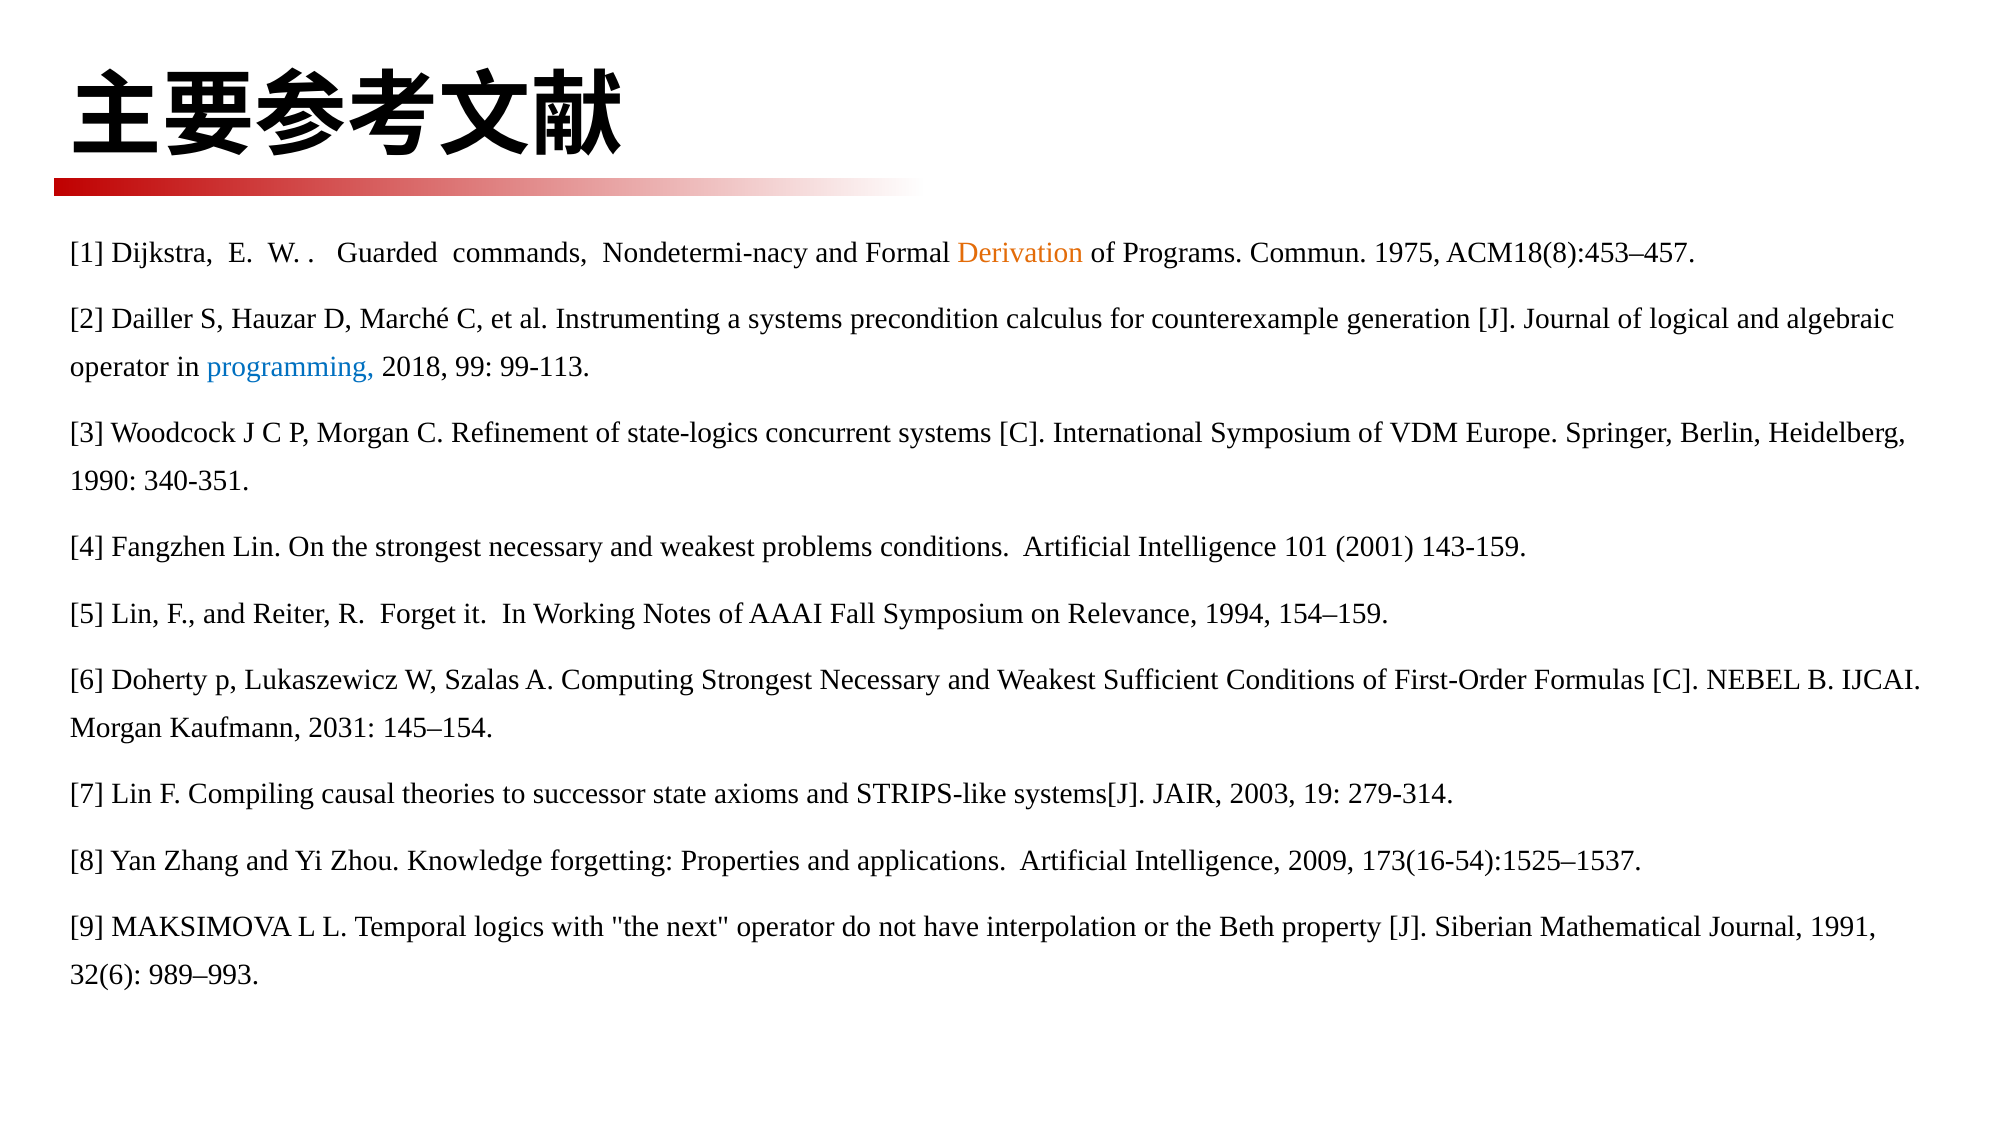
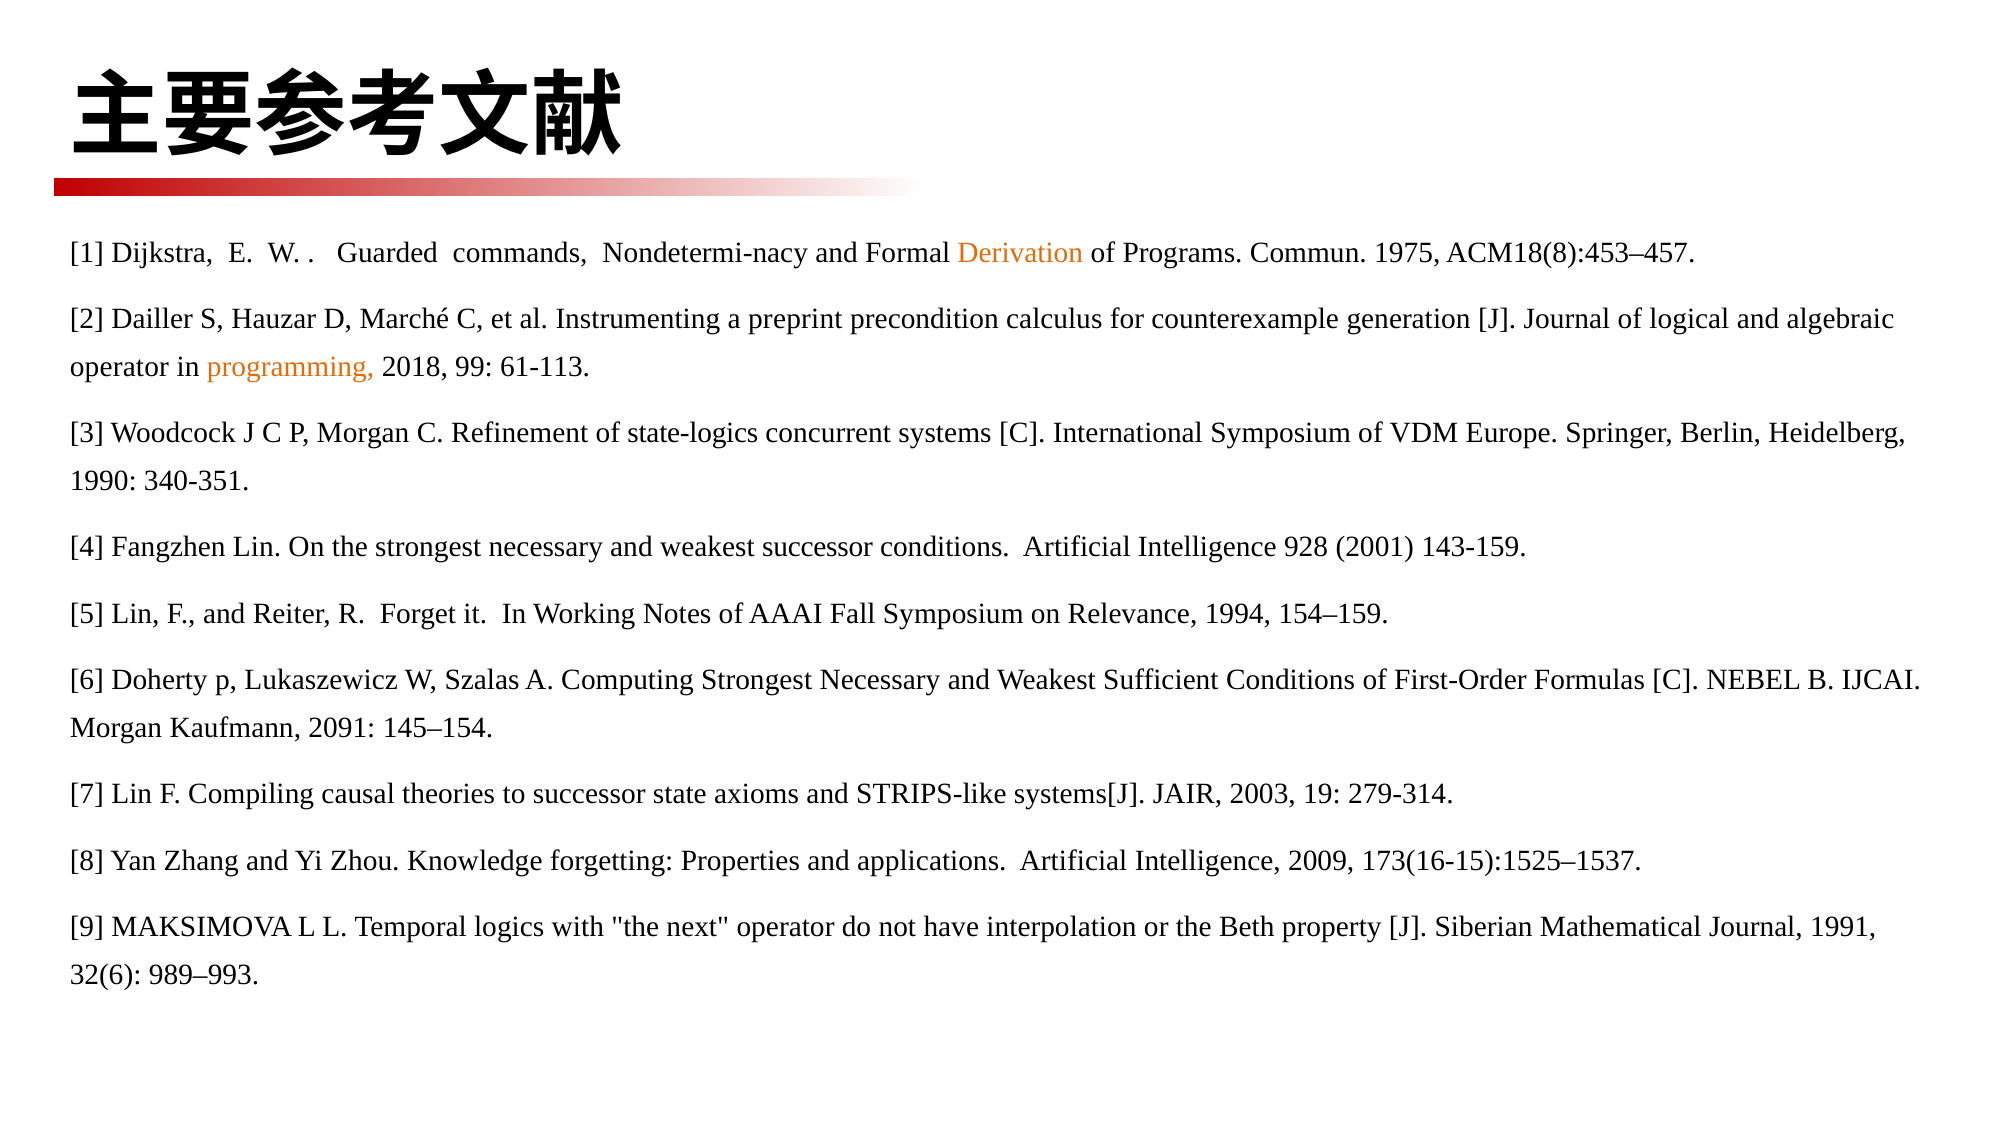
a systems: systems -> preprint
programming colour: blue -> orange
99-113: 99-113 -> 61-113
weakest problems: problems -> successor
101: 101 -> 928
2031: 2031 -> 2091
173(16-54):1525–1537: 173(16-54):1525–1537 -> 173(16-15):1525–1537
